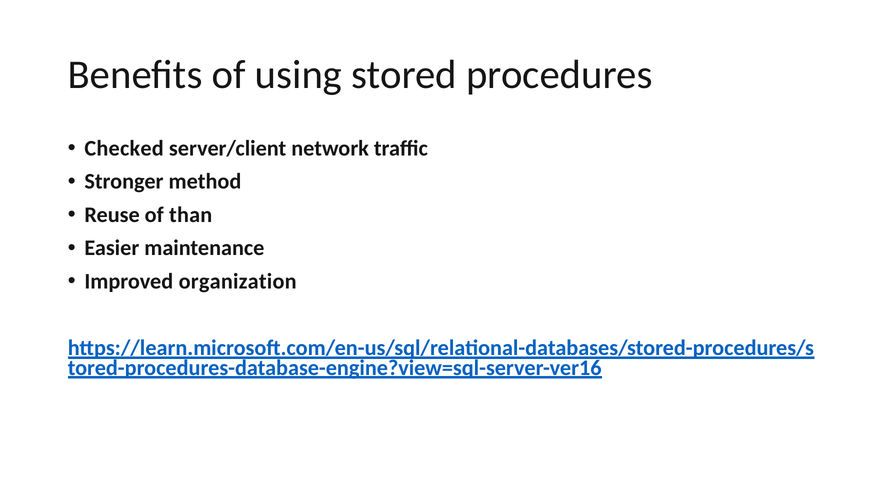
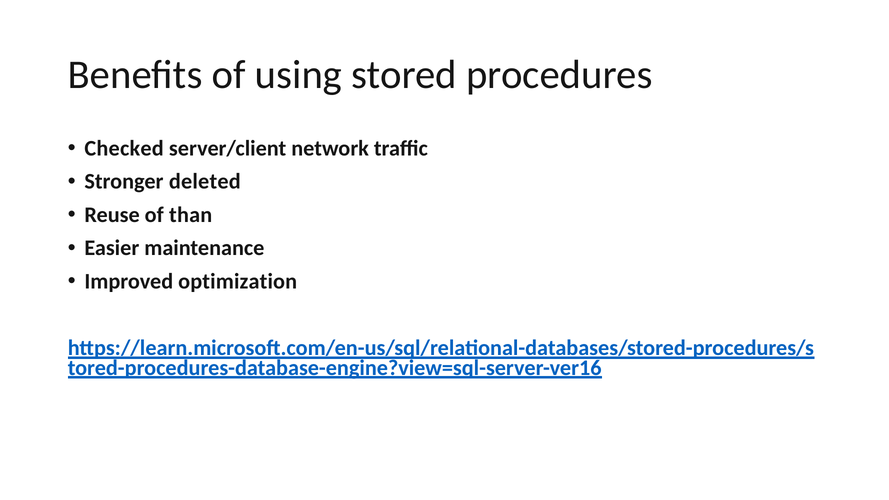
method: method -> deleted
organization: organization -> optimization
